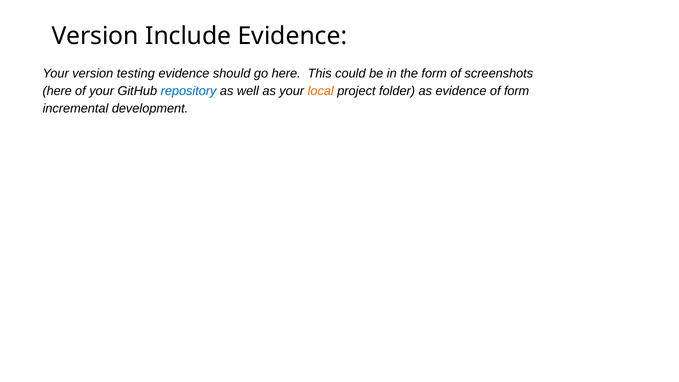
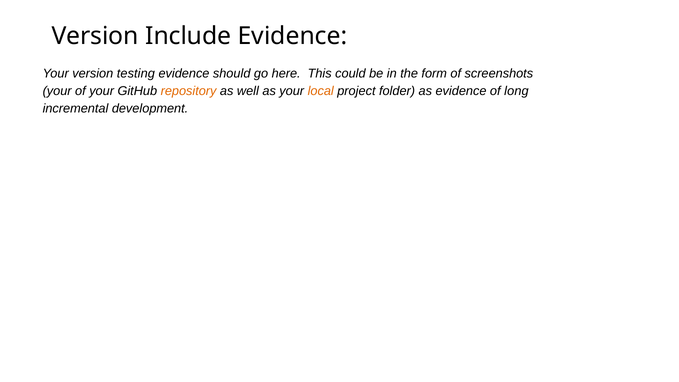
here at (57, 91): here -> your
repository colour: blue -> orange
of form: form -> long
